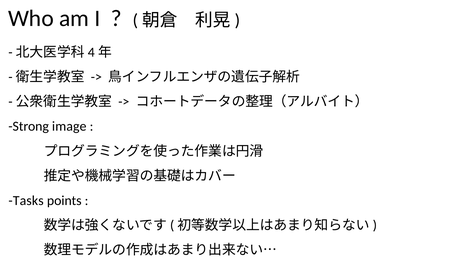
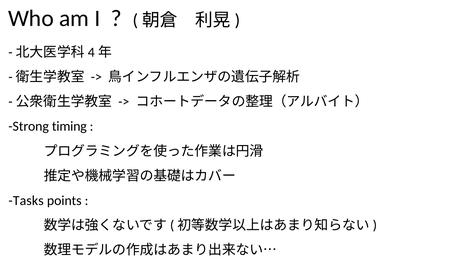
image: image -> timing
